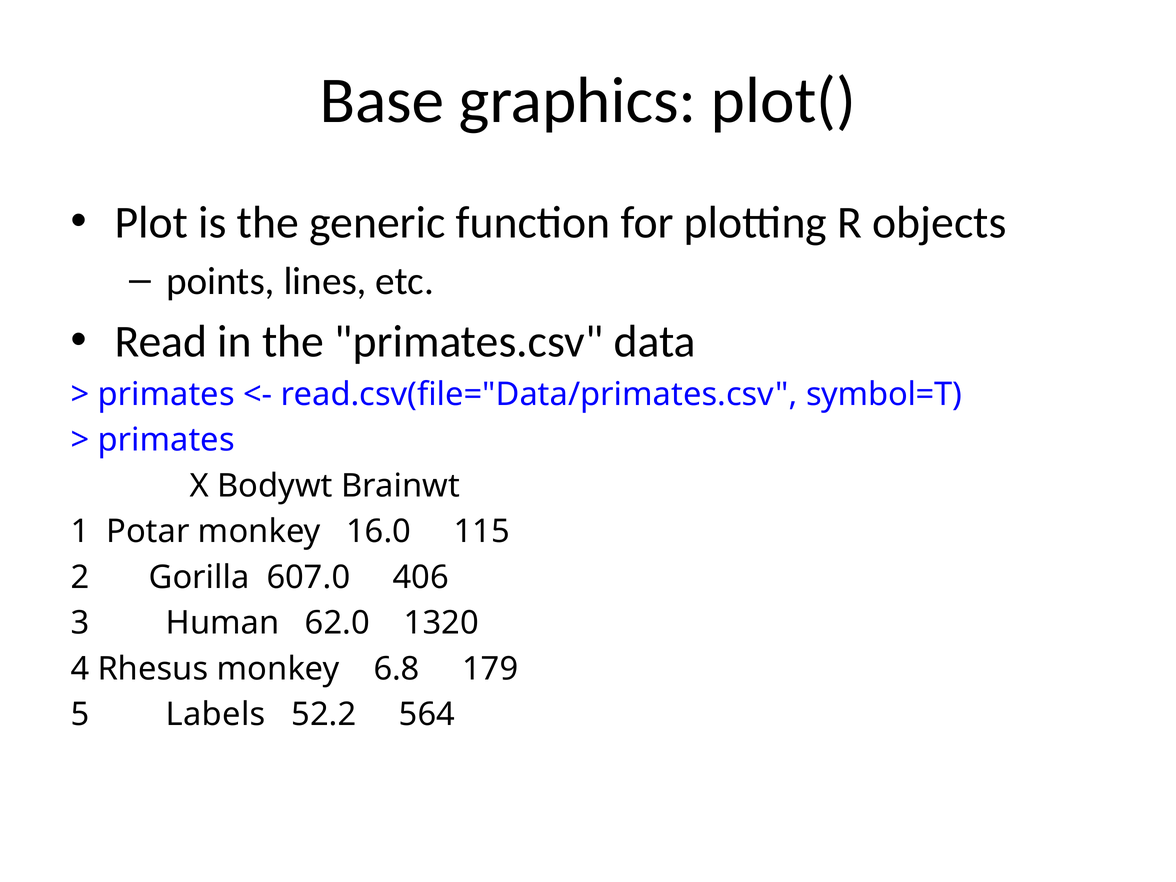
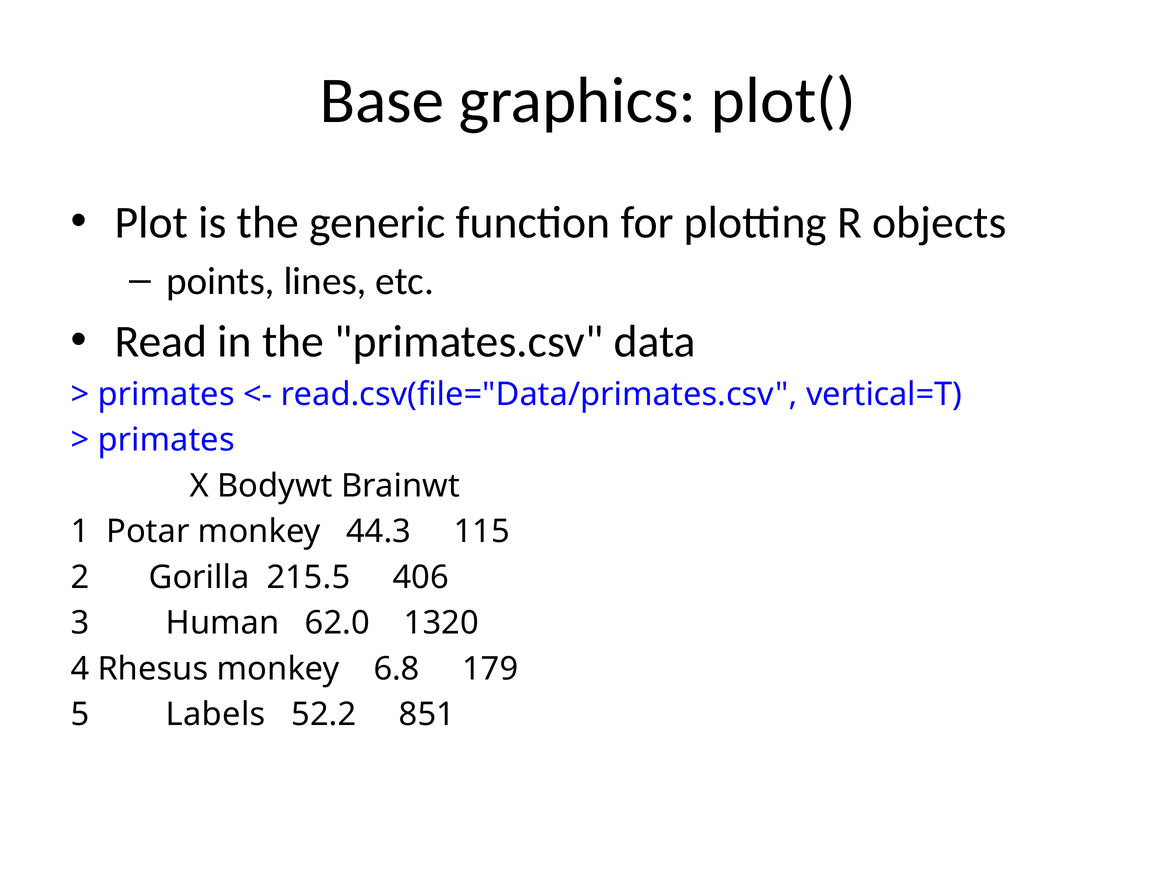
symbol=T: symbol=T -> vertical=T
16.0: 16.0 -> 44.3
607.0: 607.0 -> 215.5
564: 564 -> 851
